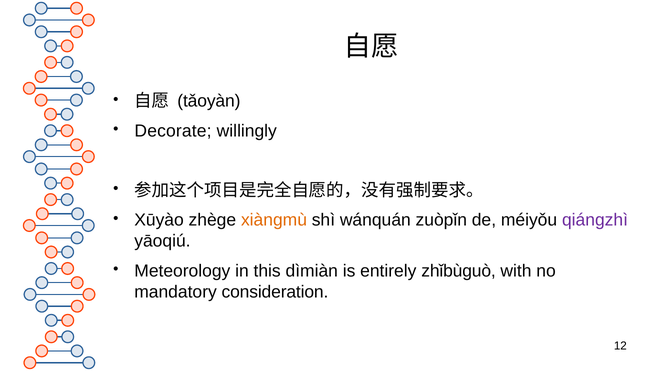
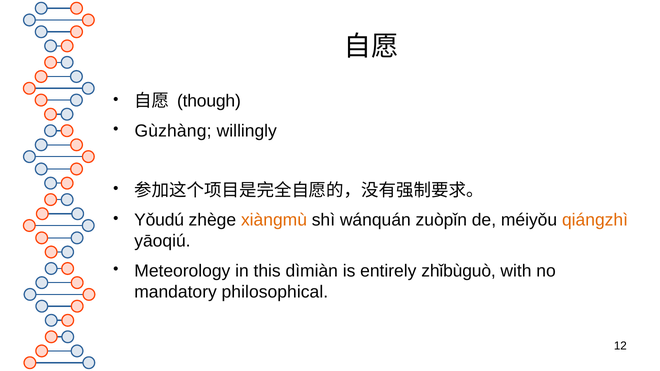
tǎoyàn: tǎoyàn -> though
Decorate: Decorate -> Gùzhàng
Xūyào: Xūyào -> Yǒudú
qiángzhì colour: purple -> orange
consideration: consideration -> philosophical
